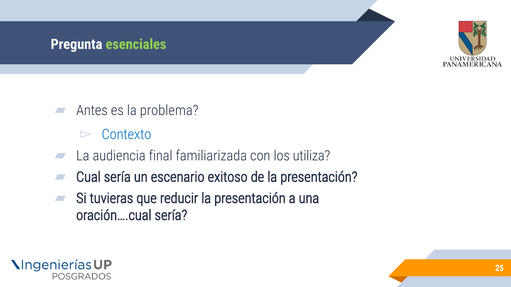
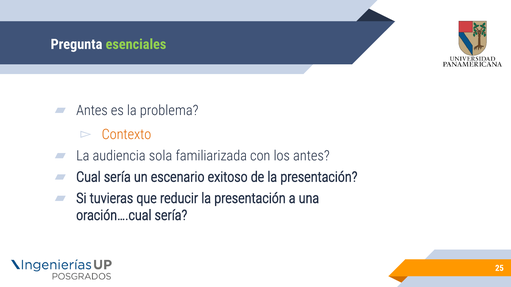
Contexto colour: blue -> orange
final: final -> sola
los utiliza: utiliza -> antes
